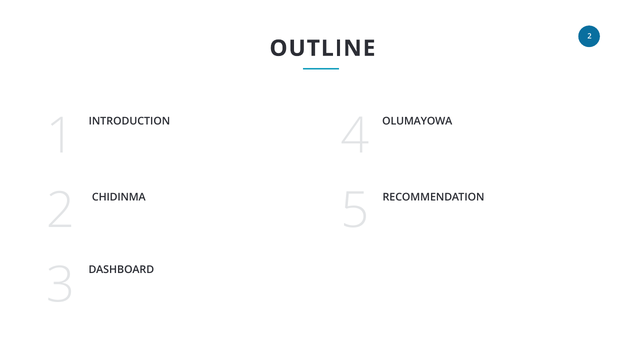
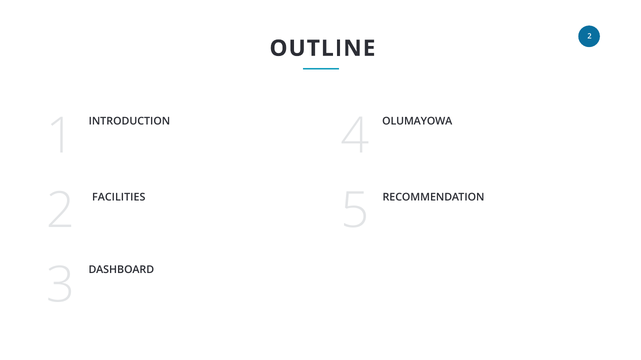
CHIDINMA: CHIDINMA -> FACILITIES
